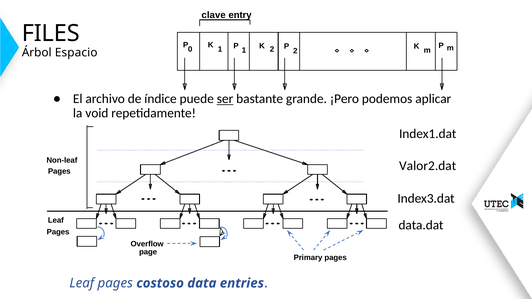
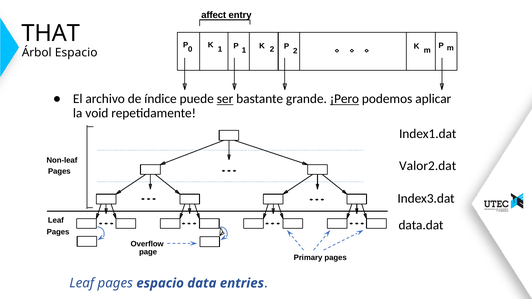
clave: clave -> affect
FILES: FILES -> THAT
¡Pero underline: none -> present
pages costoso: costoso -> espacio
